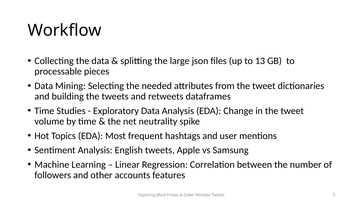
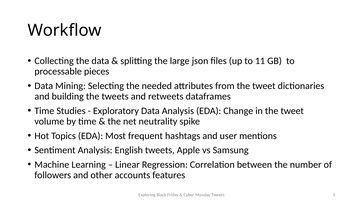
13: 13 -> 11
